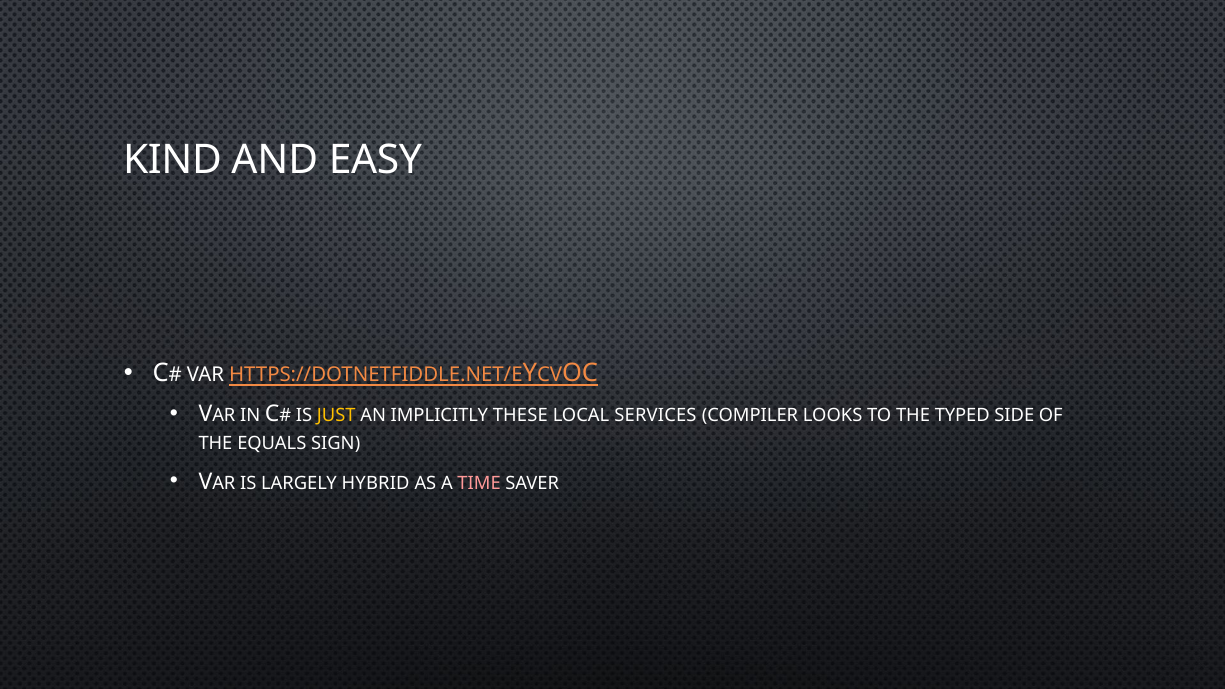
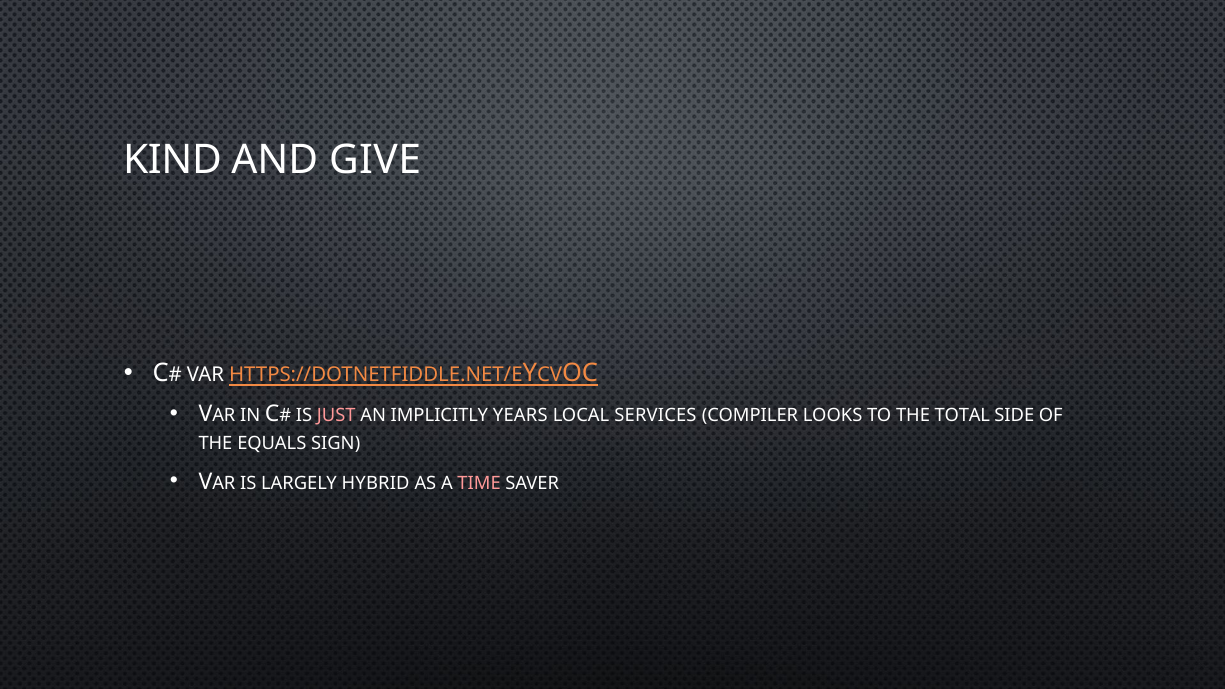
EASY: EASY -> GIVE
JUST colour: yellow -> pink
THESE: THESE -> YEARS
TYPED: TYPED -> TOTAL
